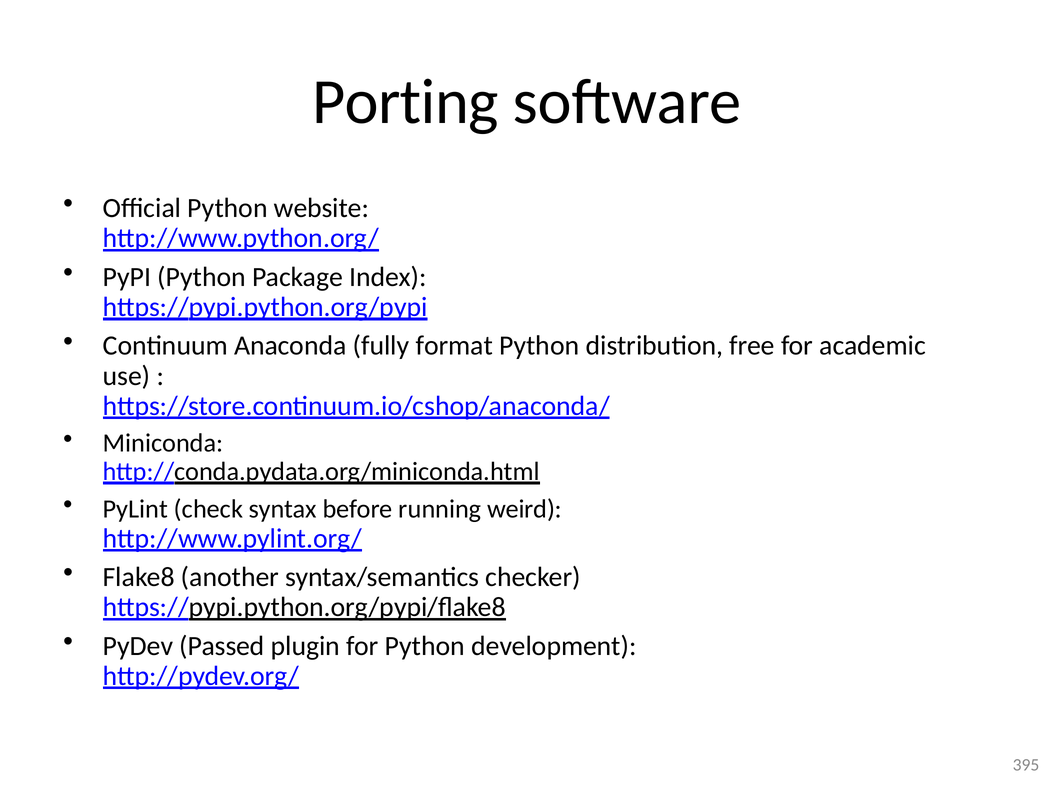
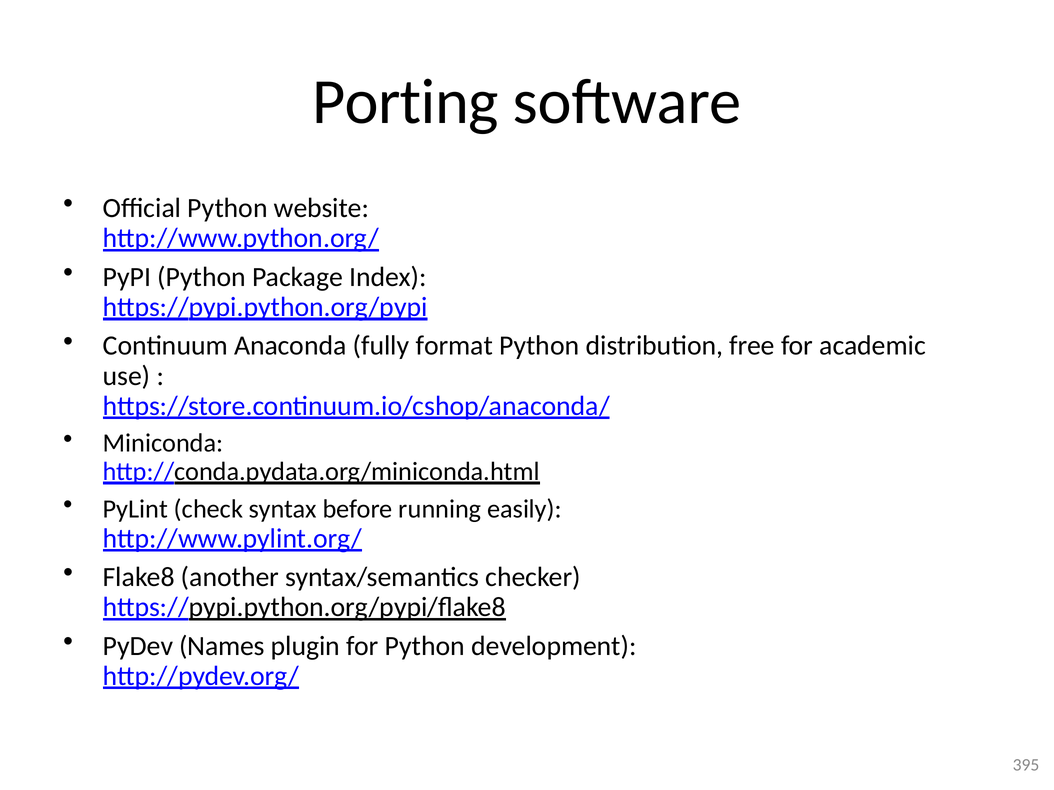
weird: weird -> easily
Passed: Passed -> Names
